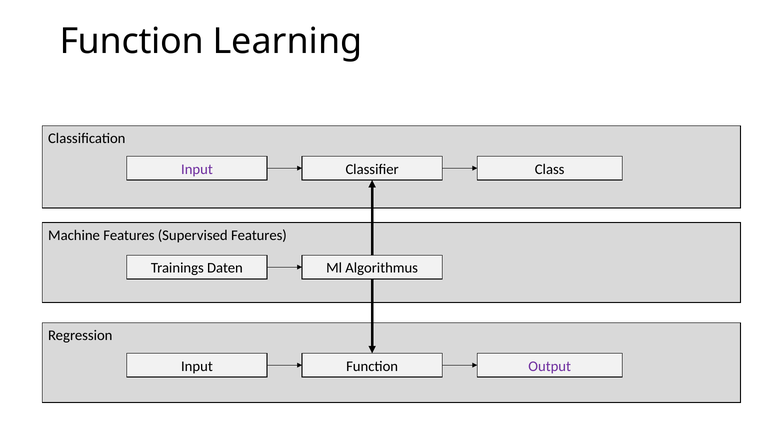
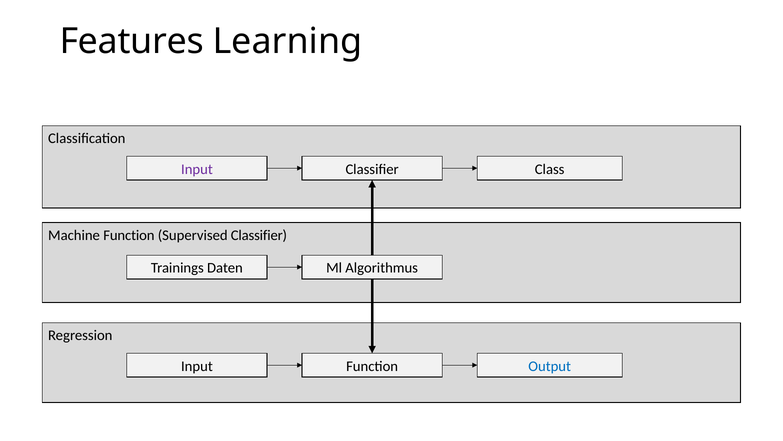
Function at (132, 42): Function -> Features
Machine Features: Features -> Function
Supervised Features: Features -> Classifier
Output colour: purple -> blue
